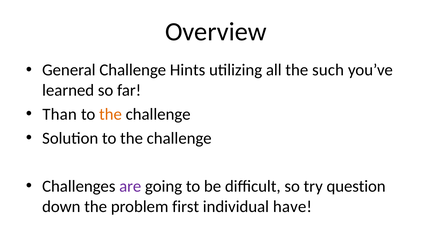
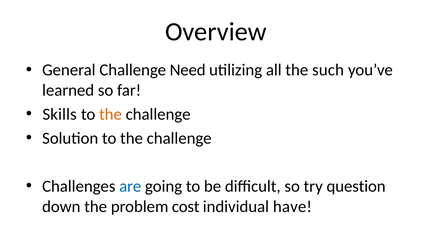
Hints: Hints -> Need
Than: Than -> Skills
are colour: purple -> blue
first: first -> cost
